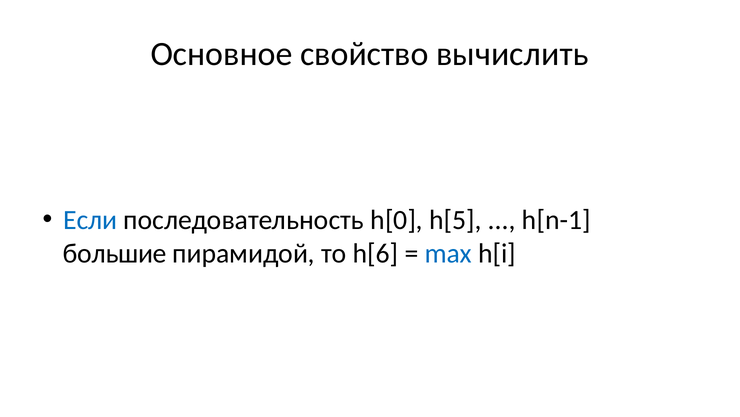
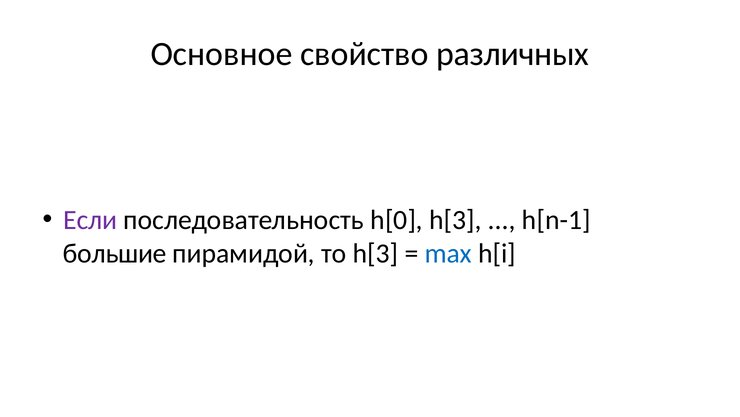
вычислить: вычислить -> различных
Если colour: blue -> purple
h[0 h[5: h[5 -> h[3
то h[6: h[6 -> h[3
